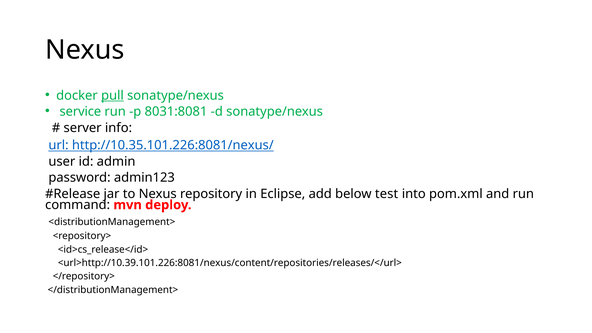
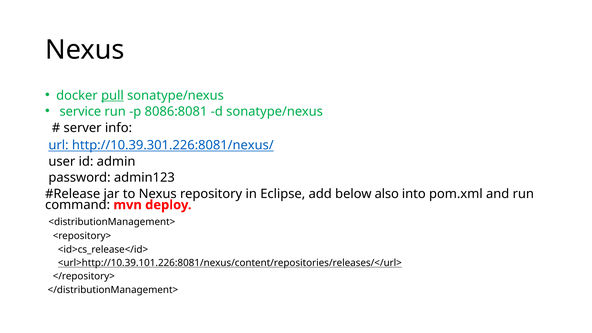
8031:8081: 8031:8081 -> 8086:8081
http://10.35.101.226:8081/nexus/: http://10.35.101.226:8081/nexus/ -> http://10.39.301.226:8081/nexus/
test: test -> also
<url>http://10.39.101.226:8081/nexus/content/repositories/releases/</url> underline: none -> present
